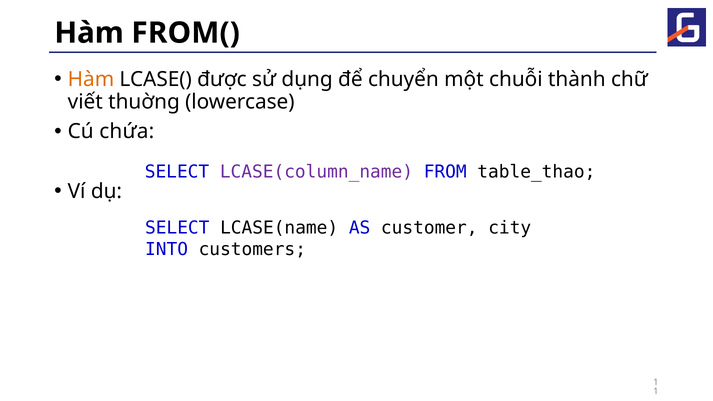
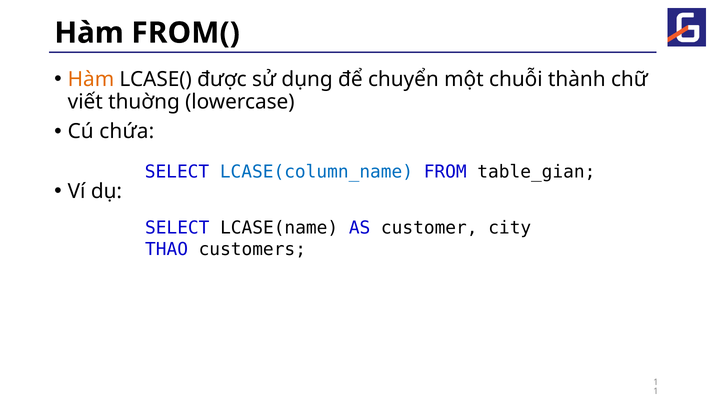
LCASE(column_name colour: purple -> blue
table_thao: table_thao -> table_gian
INTO: INTO -> THAO
